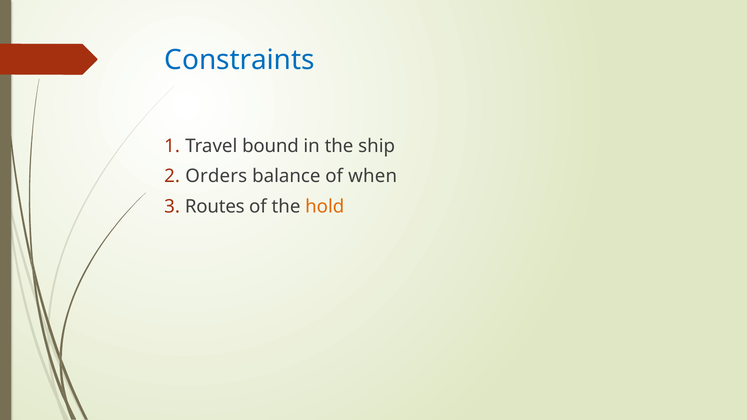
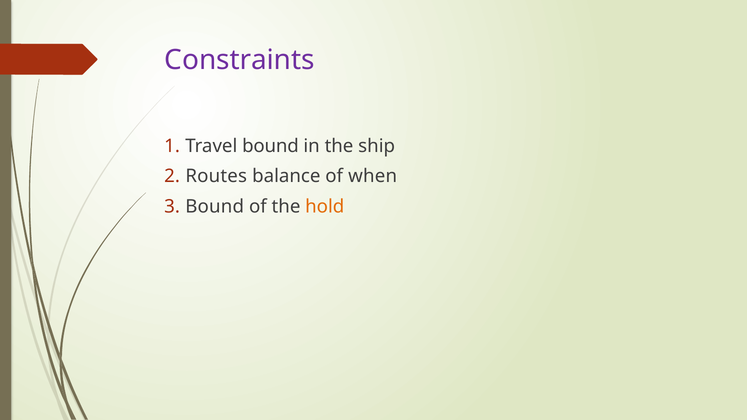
Constraints colour: blue -> purple
Orders: Orders -> Routes
Routes at (215, 206): Routes -> Bound
